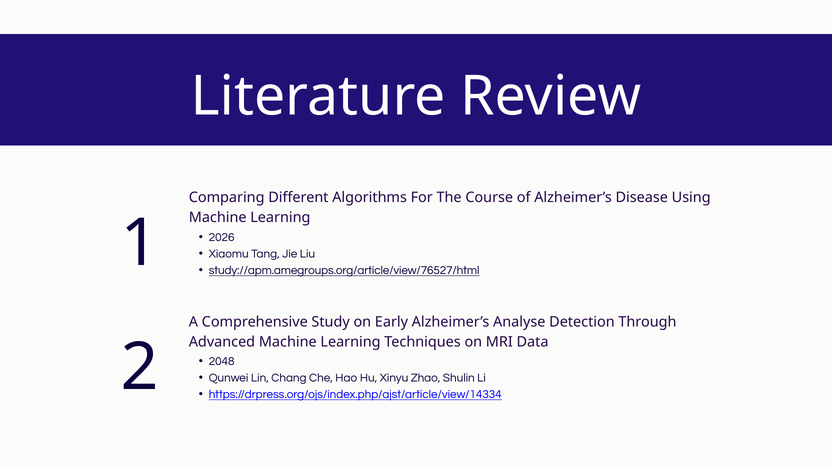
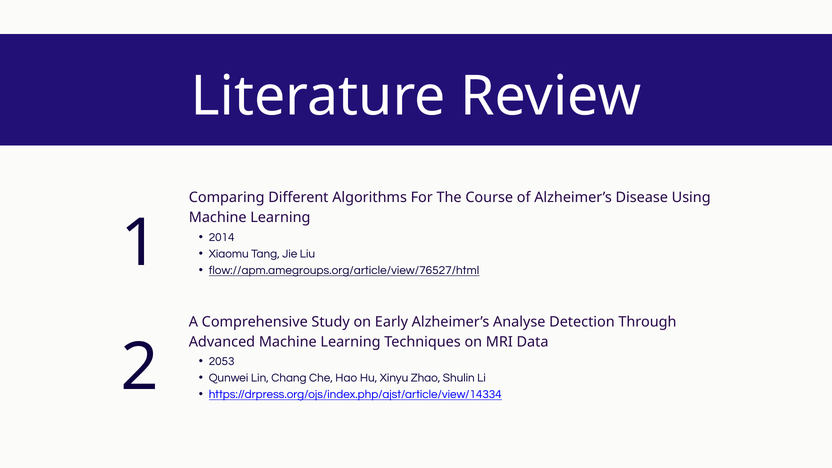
2026: 2026 -> 2014
study://apm.amegroups.org/article/view/76527/html: study://apm.amegroups.org/article/view/76527/html -> flow://apm.amegroups.org/article/view/76527/html
2048: 2048 -> 2053
